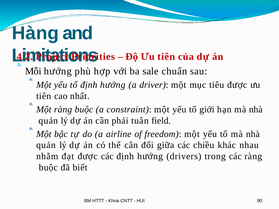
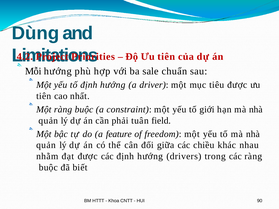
Hàng: Hàng -> Dùng
airline: airline -> feature
